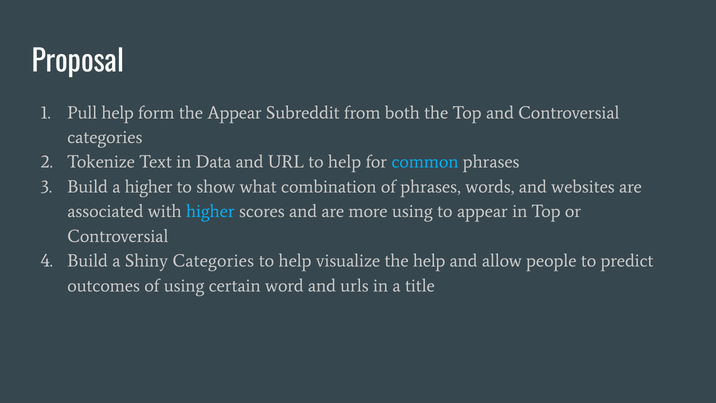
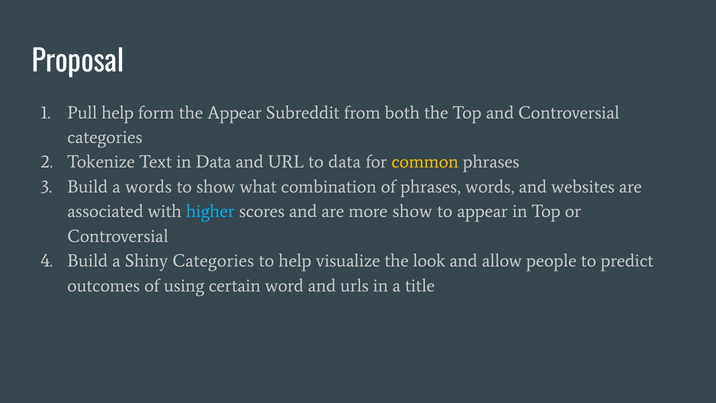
URL to help: help -> data
common colour: light blue -> yellow
a higher: higher -> words
more using: using -> show
the help: help -> look
